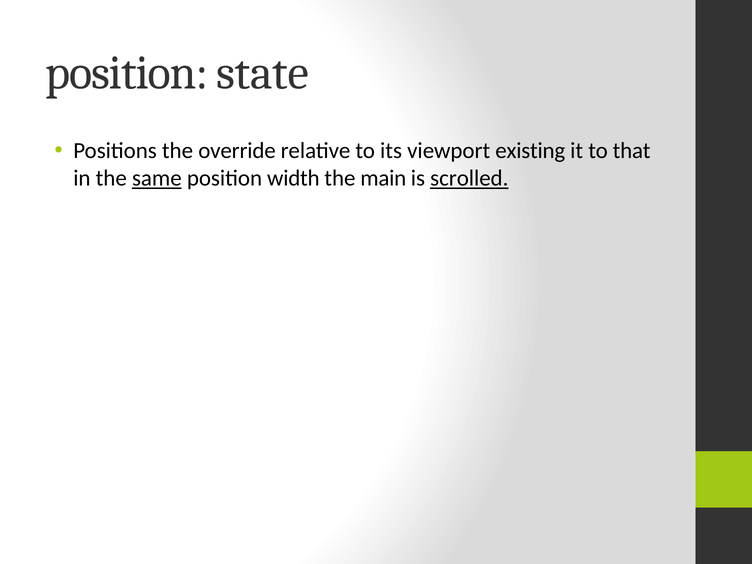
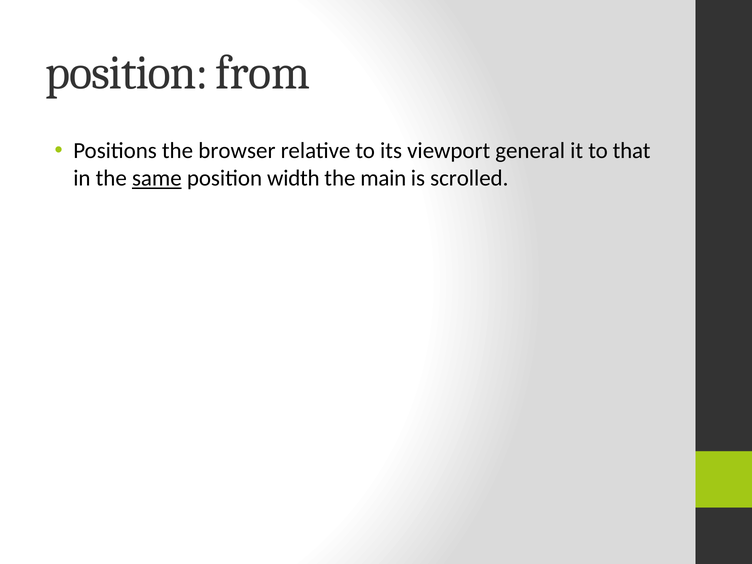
state: state -> from
override: override -> browser
existing: existing -> general
scrolled underline: present -> none
